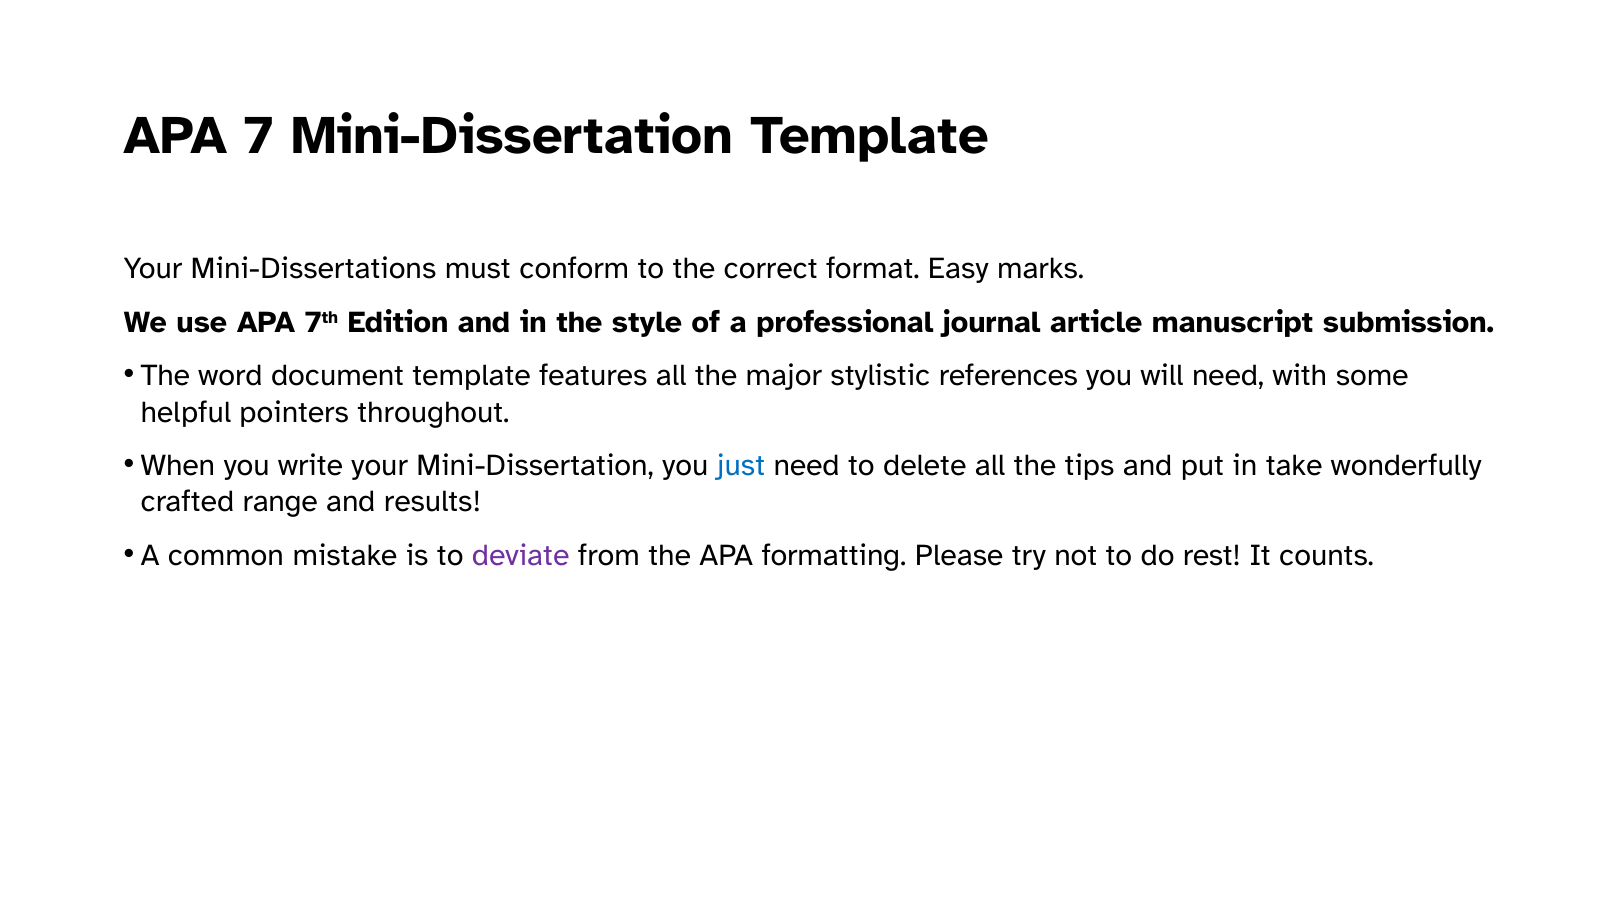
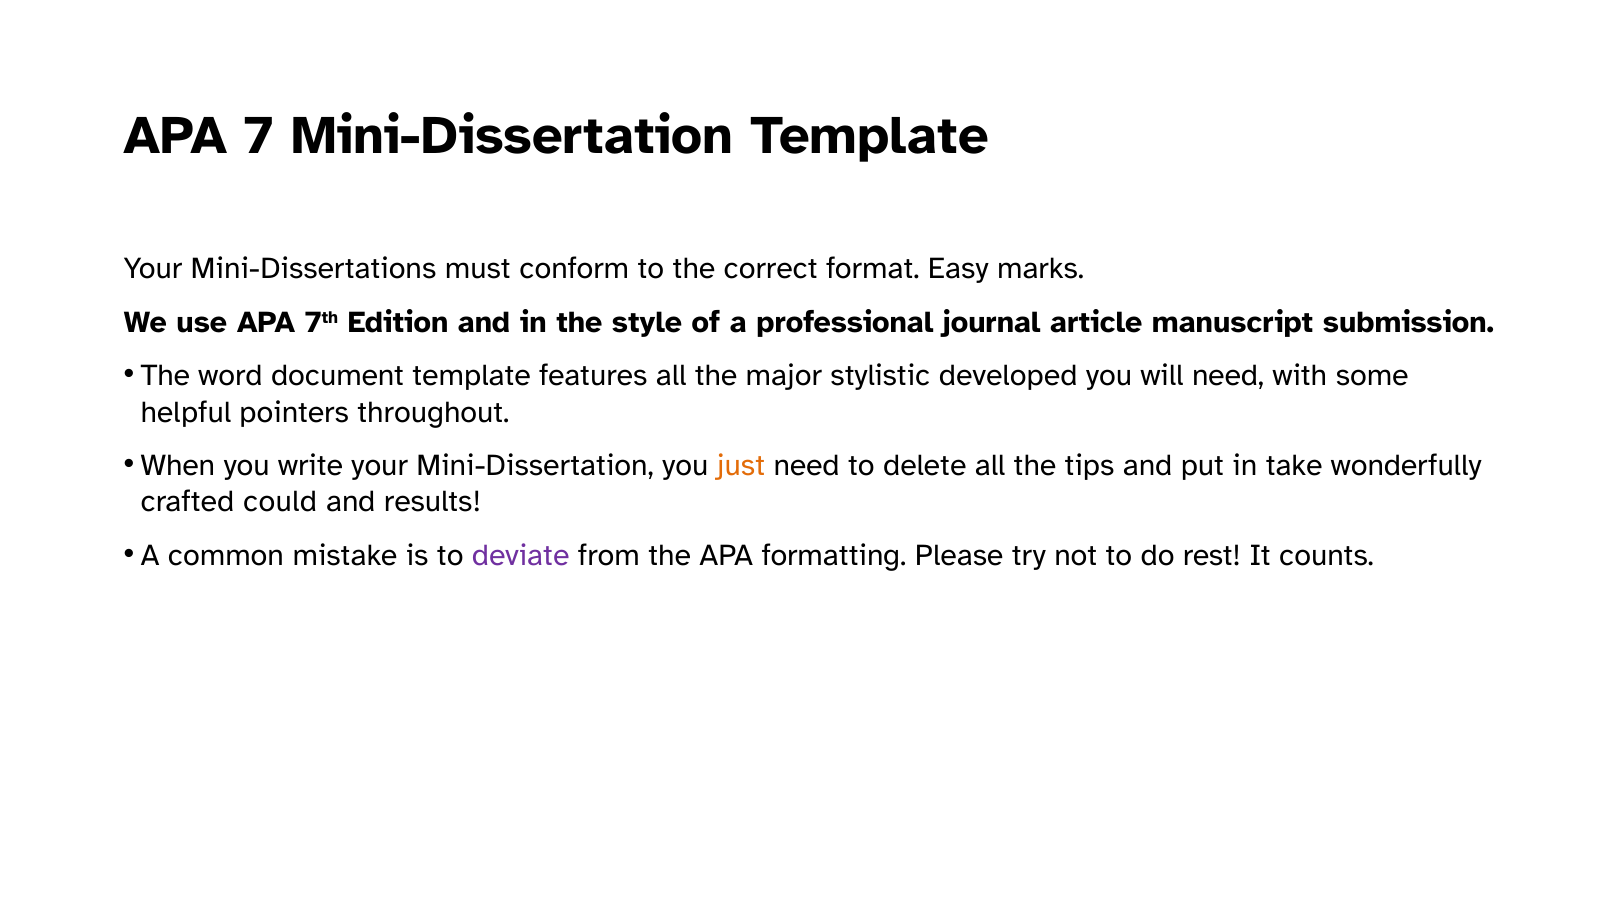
references: references -> developed
just colour: blue -> orange
range: range -> could
